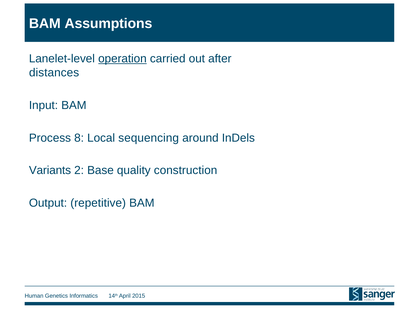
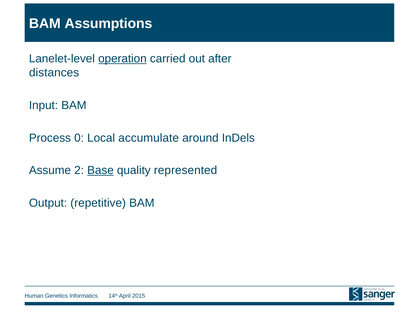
8: 8 -> 0
sequencing: sequencing -> accumulate
Variants: Variants -> Assume
Base underline: none -> present
construction: construction -> represented
